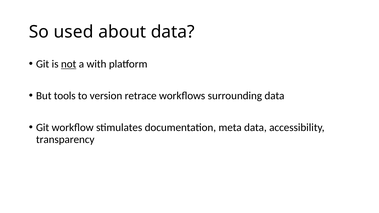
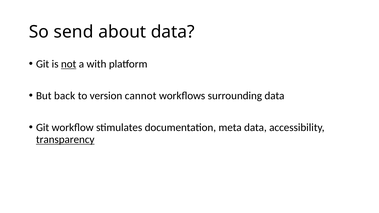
used: used -> send
tools: tools -> back
retrace: retrace -> cannot
transparency underline: none -> present
